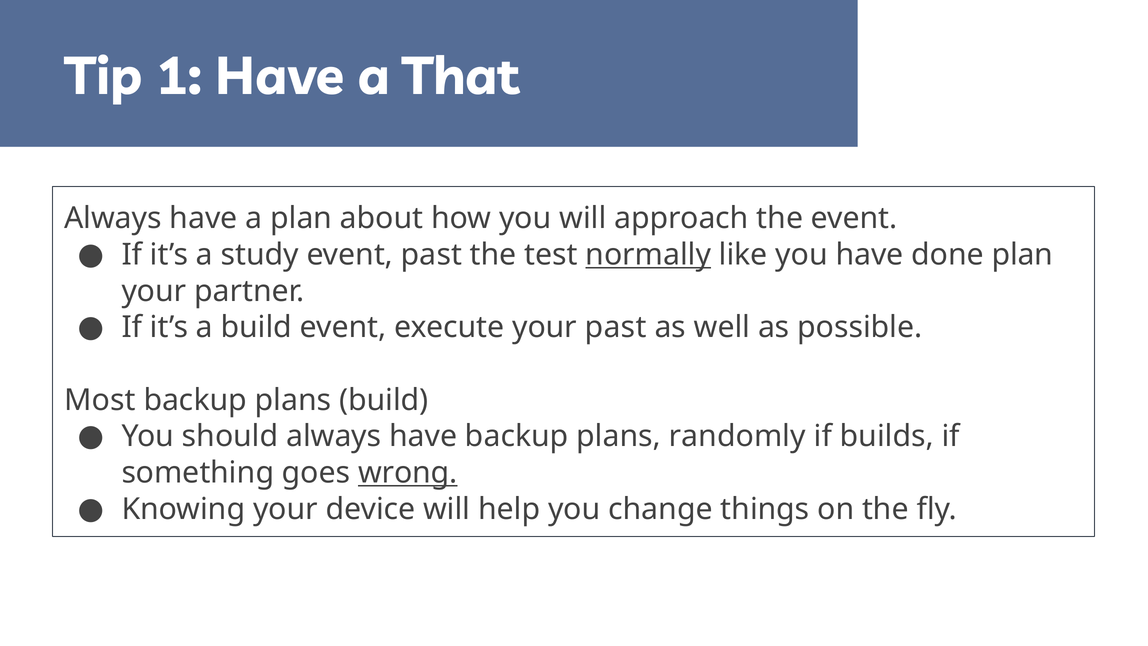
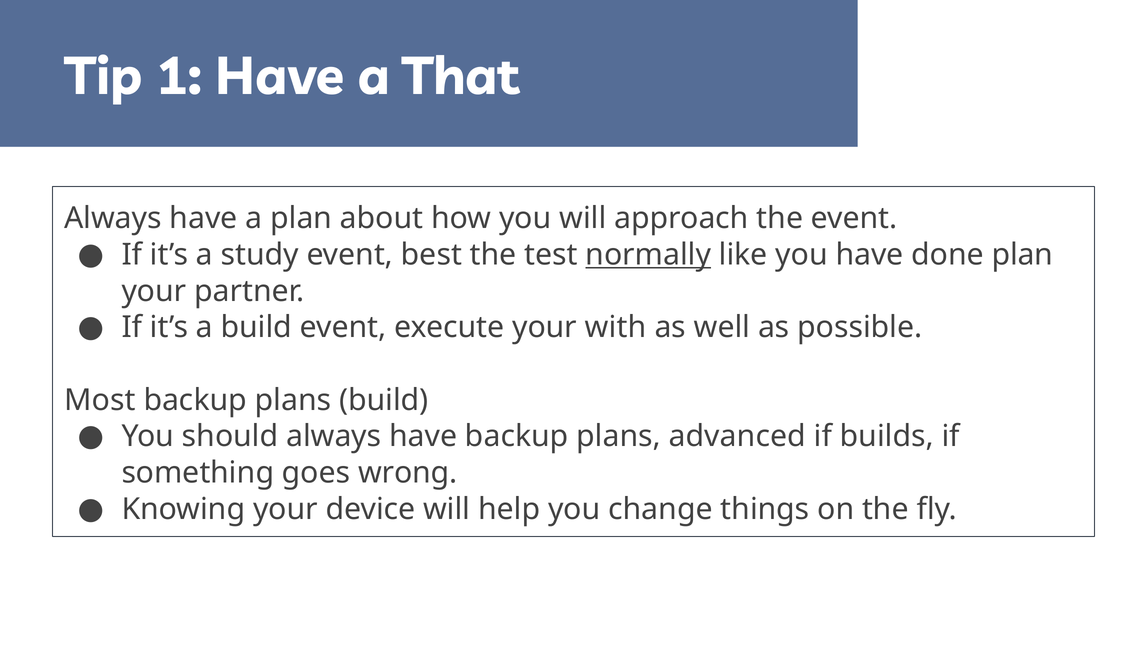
event past: past -> best
your past: past -> with
randomly: randomly -> advanced
wrong underline: present -> none
